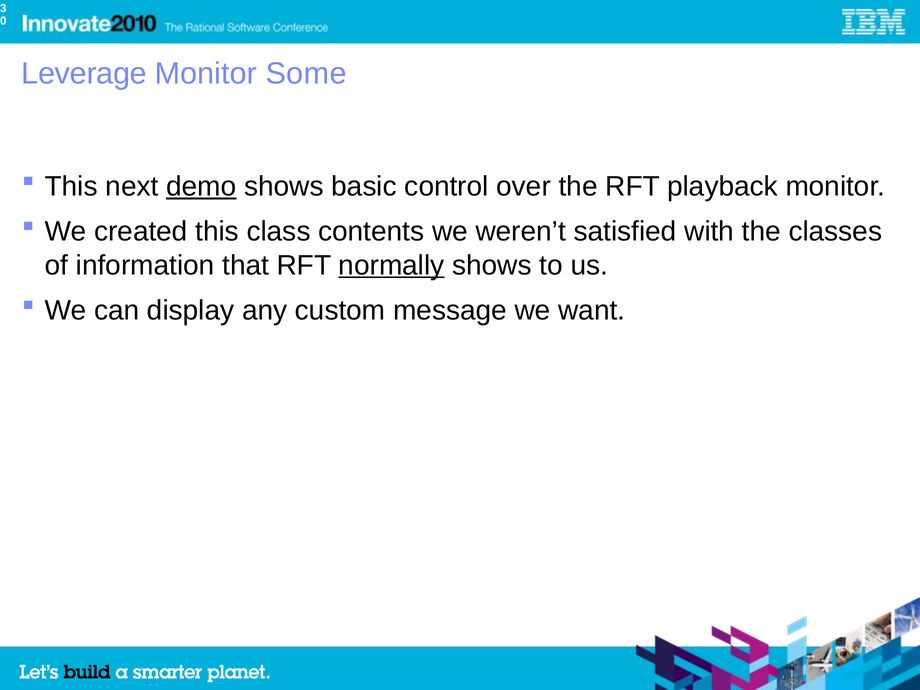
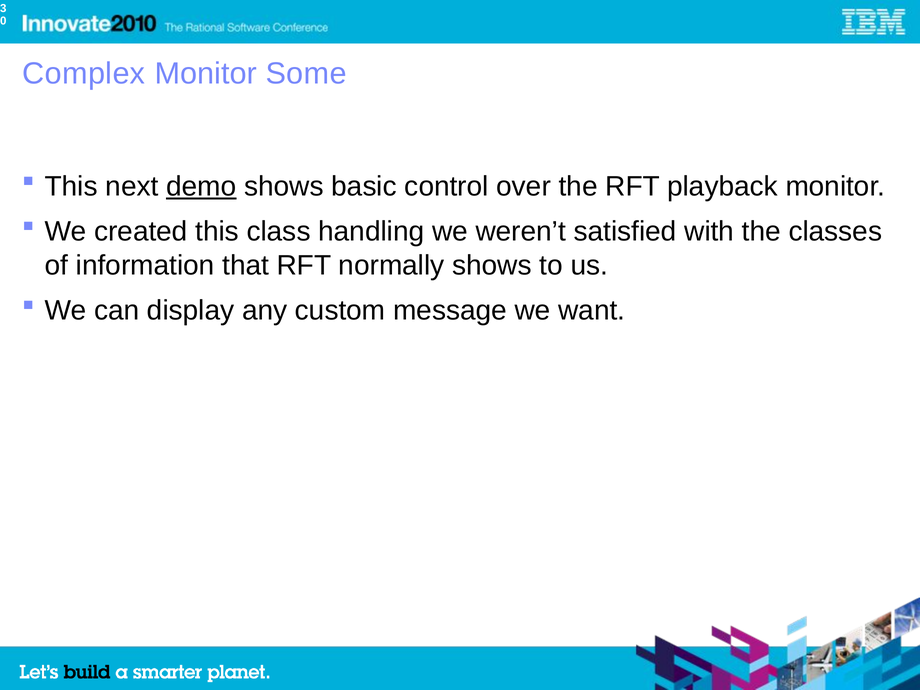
Leverage: Leverage -> Complex
contents: contents -> handling
normally underline: present -> none
